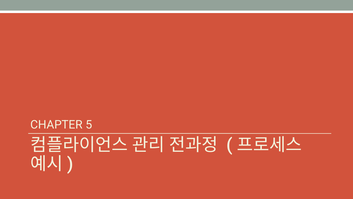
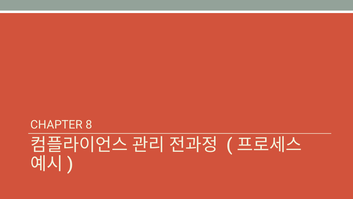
5: 5 -> 8
